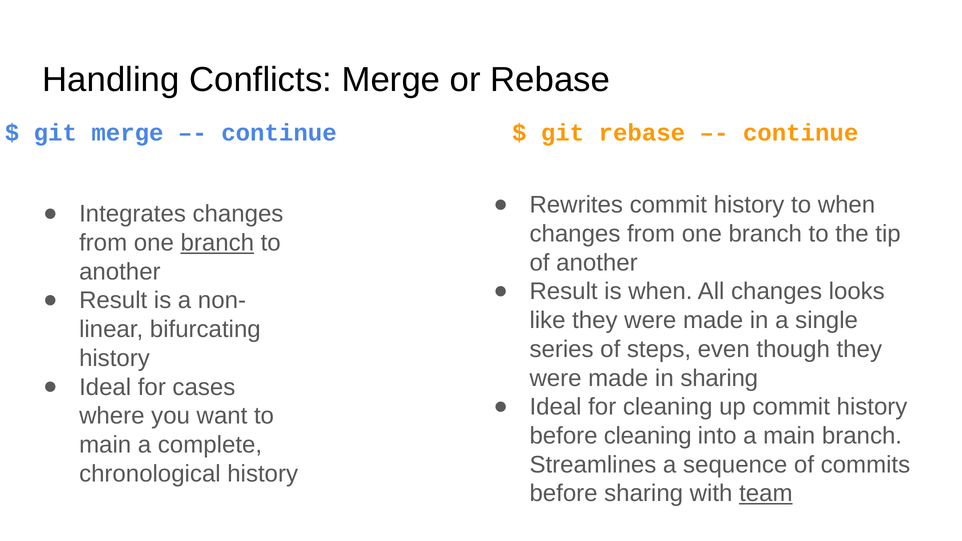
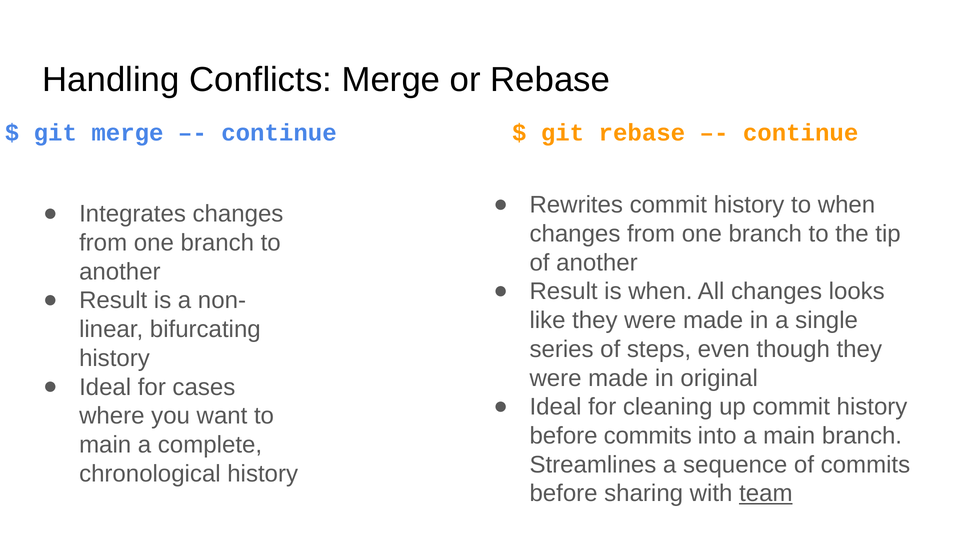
branch at (217, 243) underline: present -> none
in sharing: sharing -> original
before cleaning: cleaning -> commits
